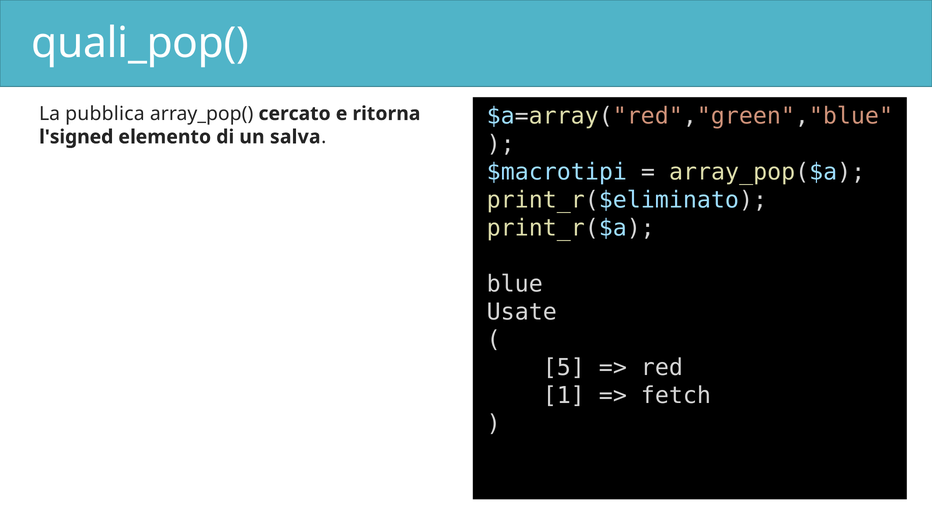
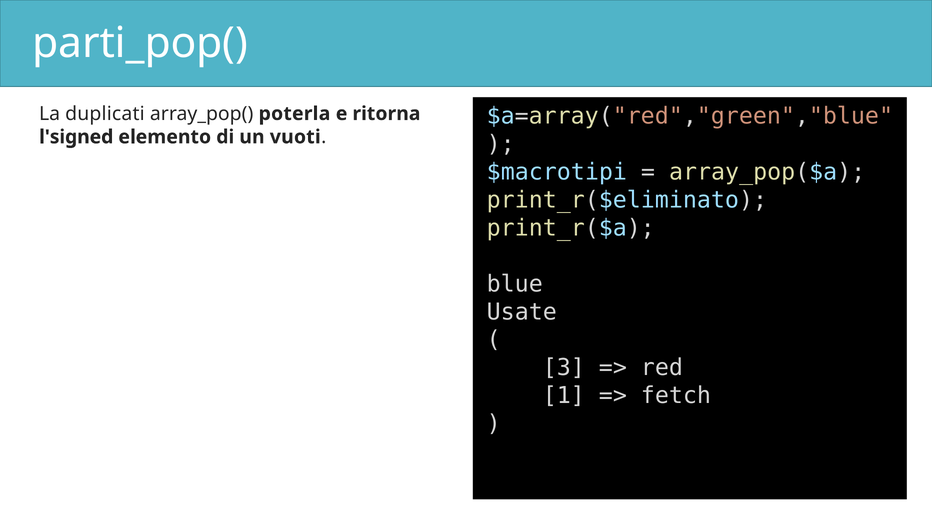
quali_pop(: quali_pop( -> parti_pop(
pubblica: pubblica -> duplicati
cercato: cercato -> poterla
salva: salva -> vuoti
5: 5 -> 3
